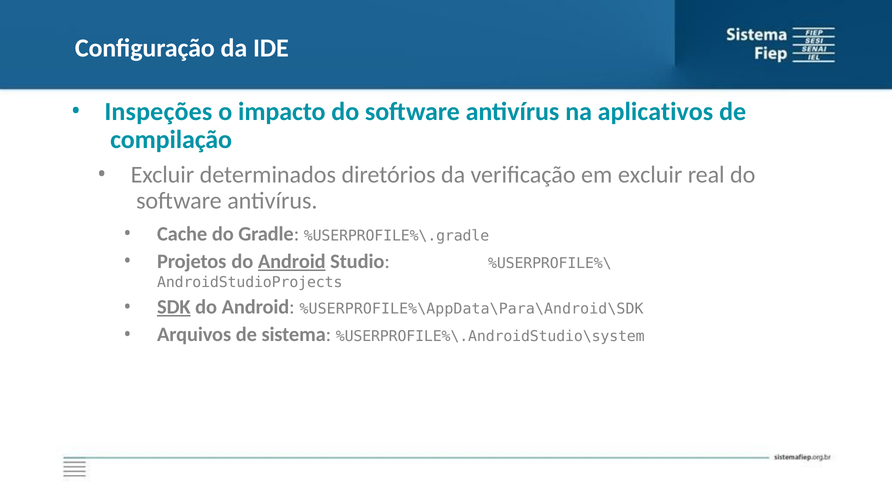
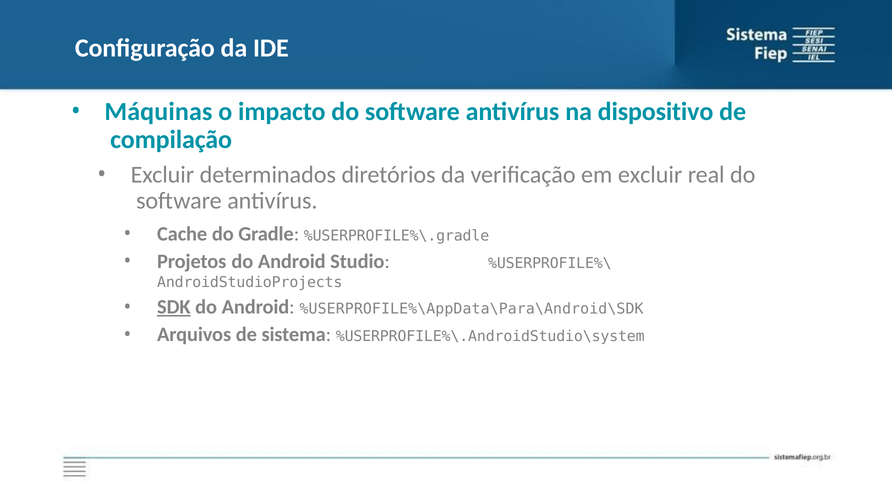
Inspeções: Inspeções -> Máquinas
aplicativos: aplicativos -> dispositivo
Android at (292, 261) underline: present -> none
